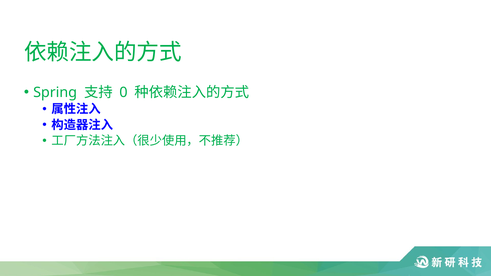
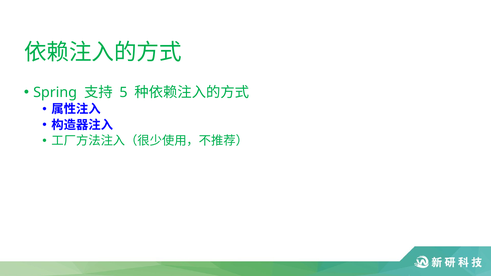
0: 0 -> 5
